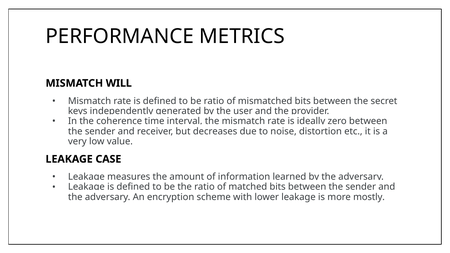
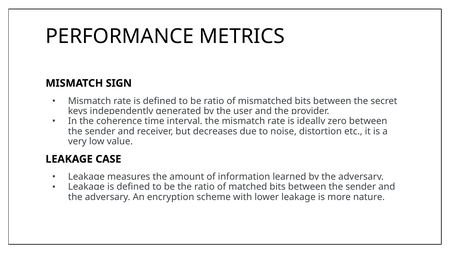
WILL: WILL -> SIGN
mostly: mostly -> nature
